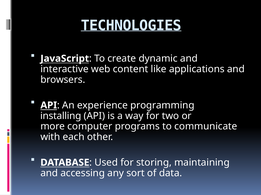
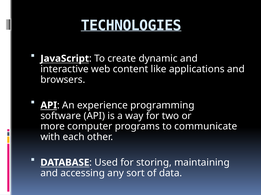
installing: installing -> software
